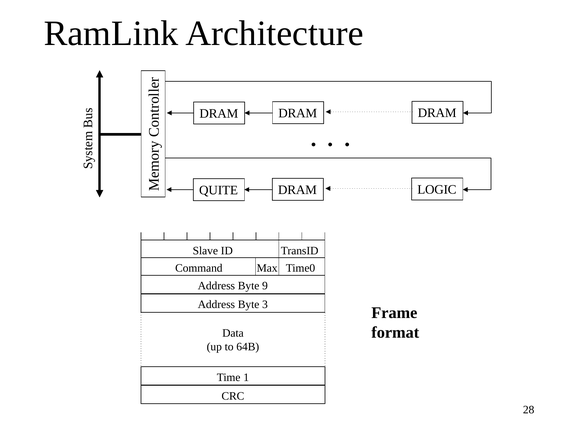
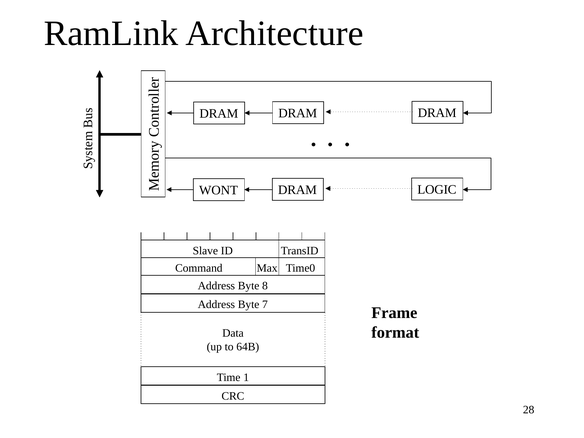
QUITE: QUITE -> WONT
9: 9 -> 8
3: 3 -> 7
